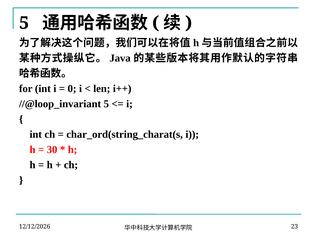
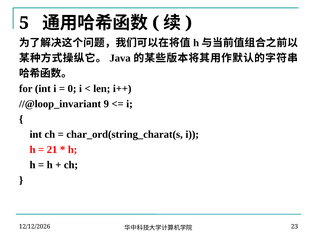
//@loop_invariant 5: 5 -> 9
30: 30 -> 21
